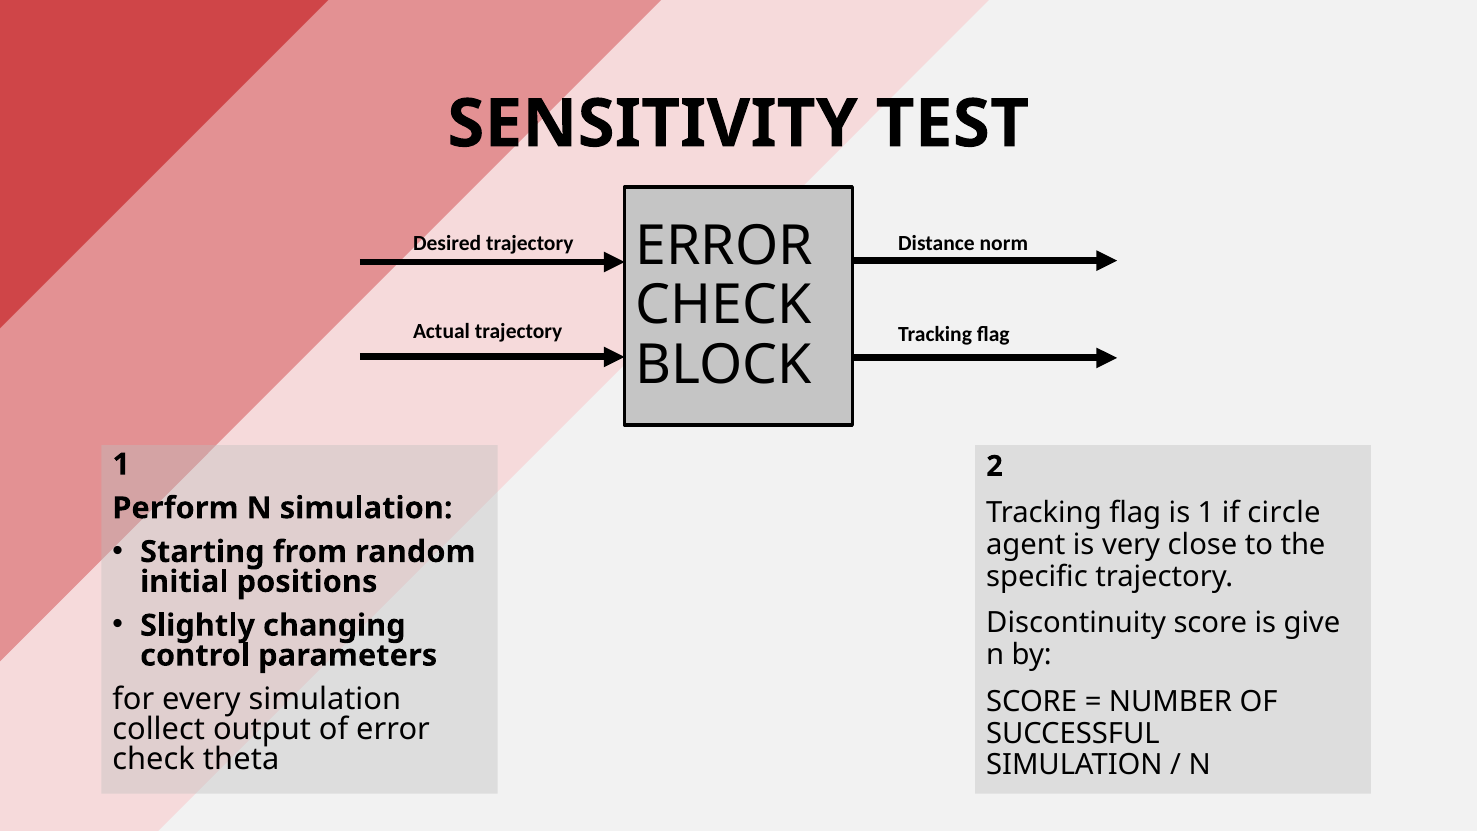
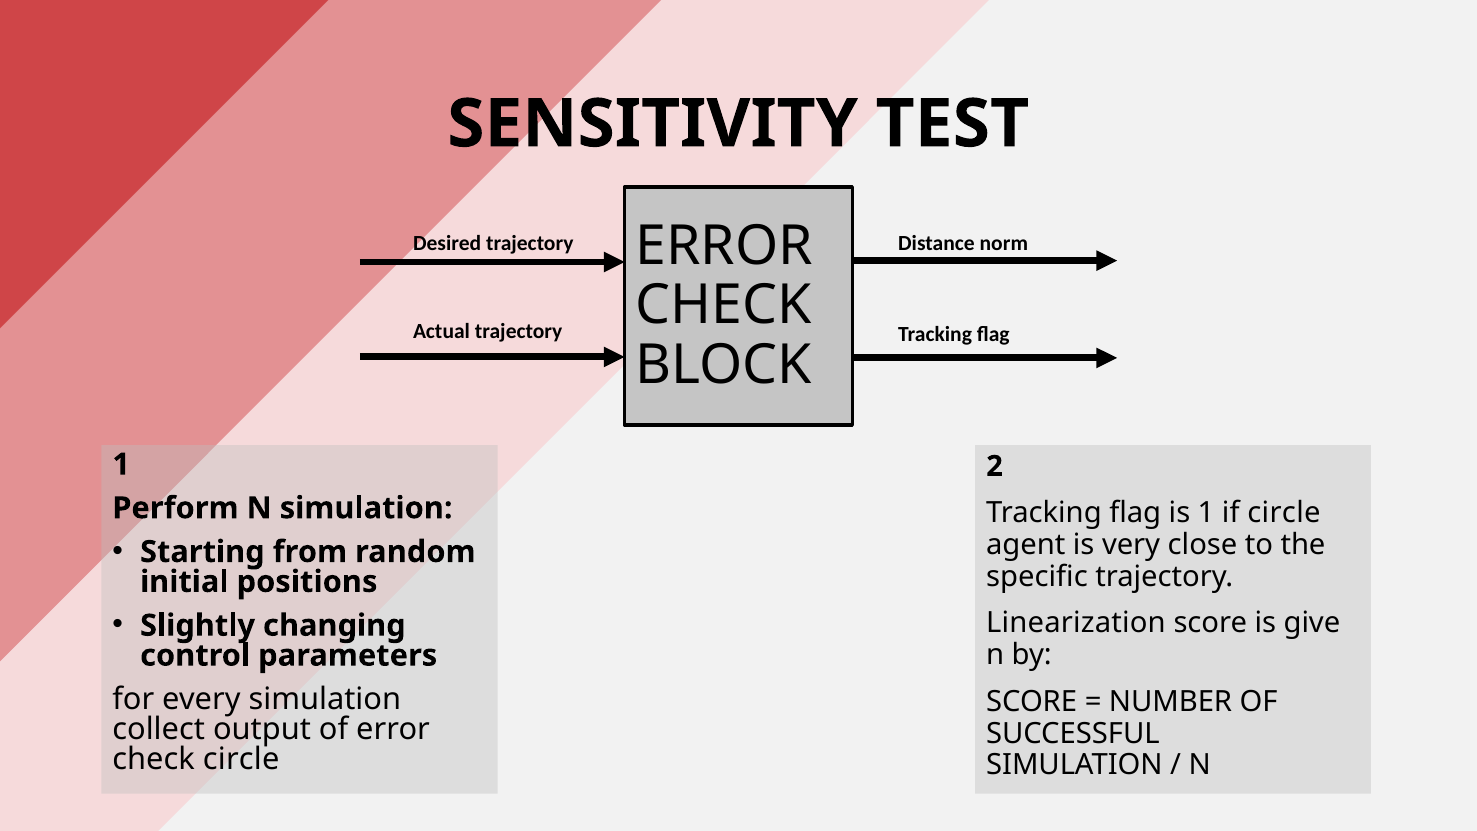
Discontinuity: Discontinuity -> Linearization
check theta: theta -> circle
